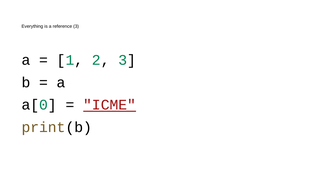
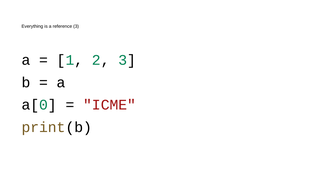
ICME underline: present -> none
